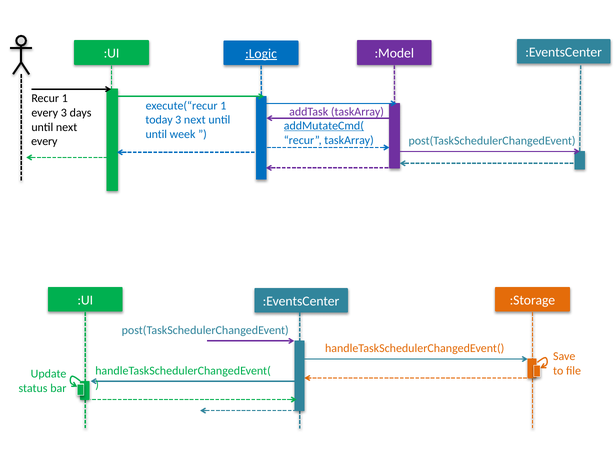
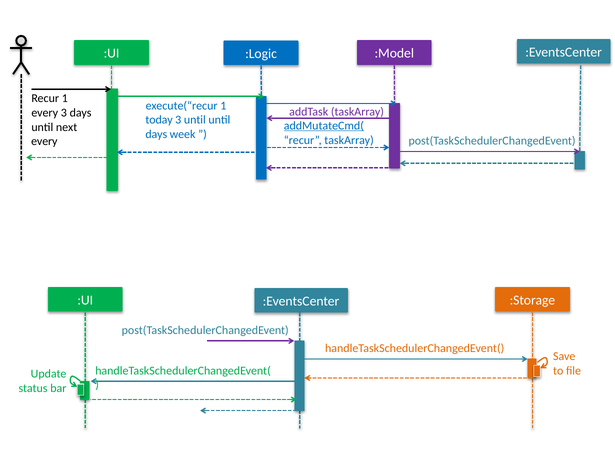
:Logic underline: present -> none
3 next: next -> until
until at (156, 134): until -> days
